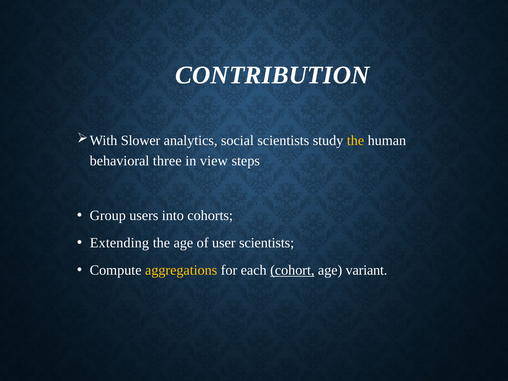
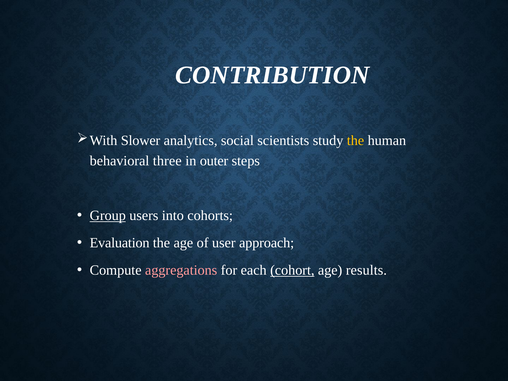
view: view -> outer
Group underline: none -> present
Extending: Extending -> Evaluation
user scientists: scientists -> approach
aggregations colour: yellow -> pink
variant: variant -> results
